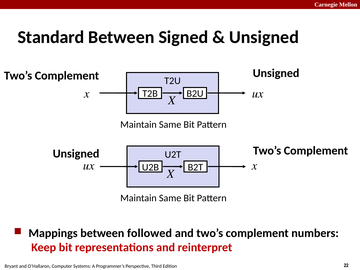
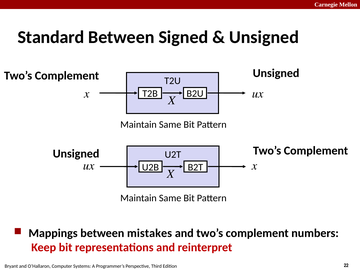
followed: followed -> mistakes
